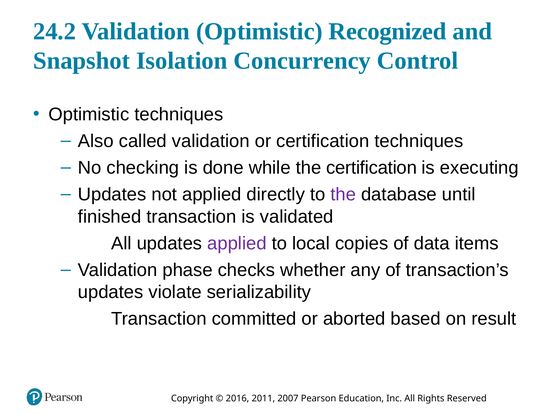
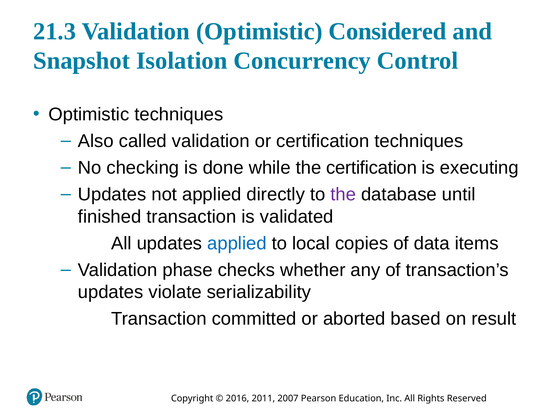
24.2: 24.2 -> 21.3
Recognized: Recognized -> Considered
applied at (237, 243) colour: purple -> blue
